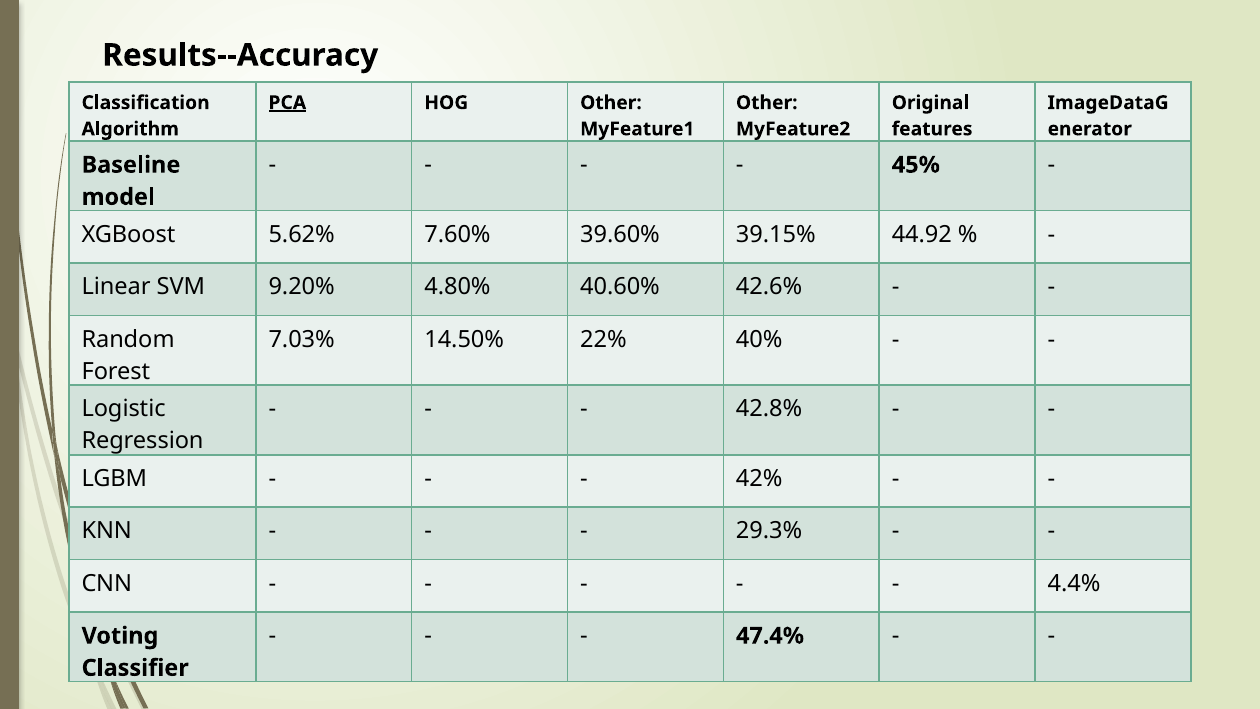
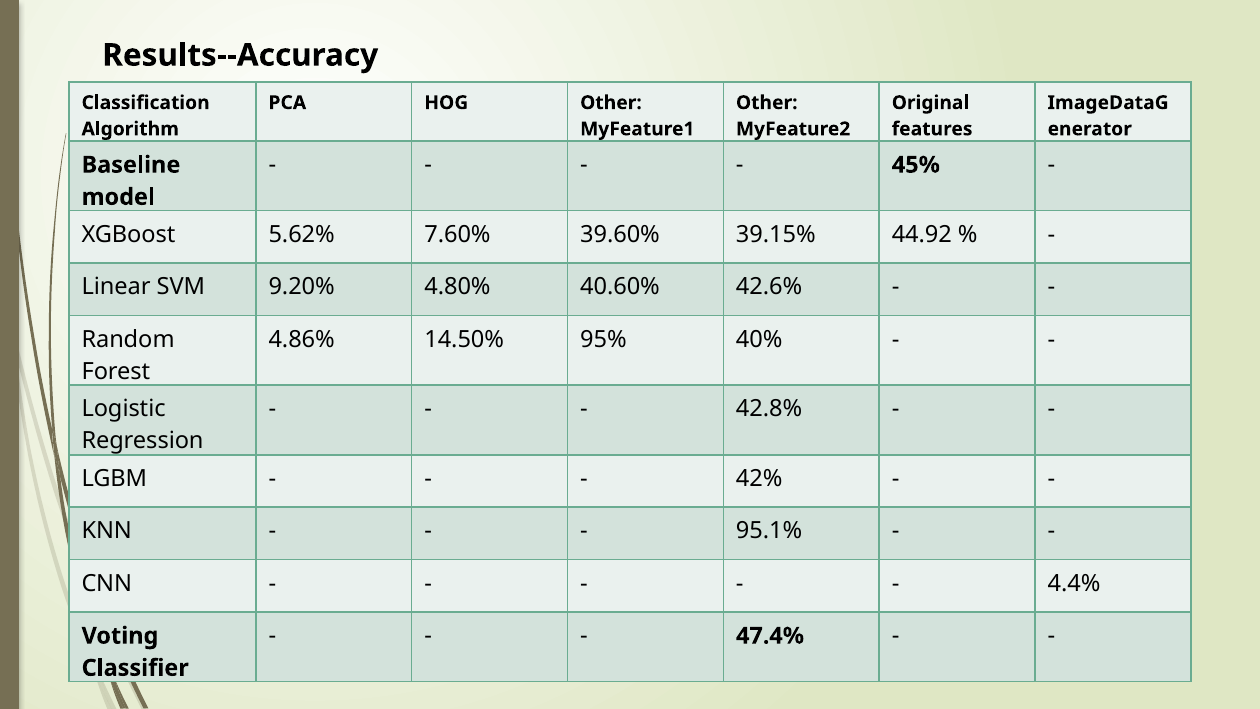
PCA underline: present -> none
7.03%: 7.03% -> 4.86%
22%: 22% -> 95%
29.3%: 29.3% -> 95.1%
